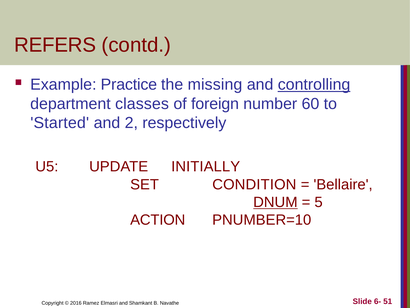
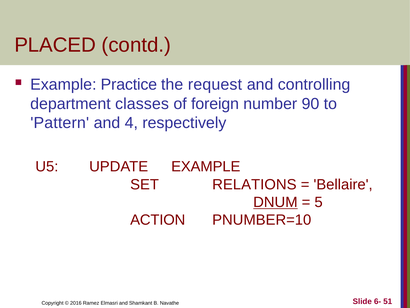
REFERS: REFERS -> PLACED
missing: missing -> request
controlling underline: present -> none
60: 60 -> 90
Started: Started -> Pattern
2: 2 -> 4
UPDATE INITIALLY: INITIALLY -> EXAMPLE
CONDITION: CONDITION -> RELATIONS
